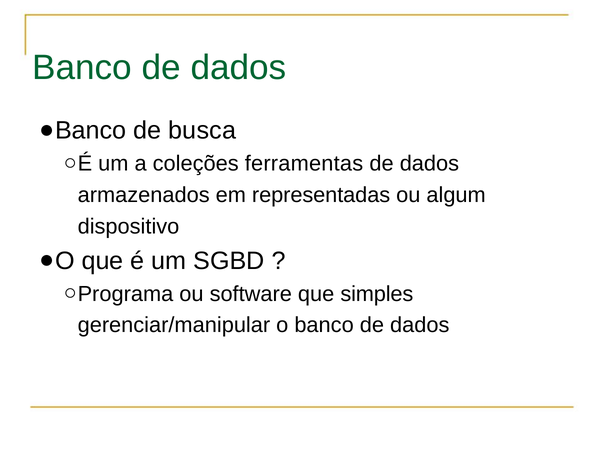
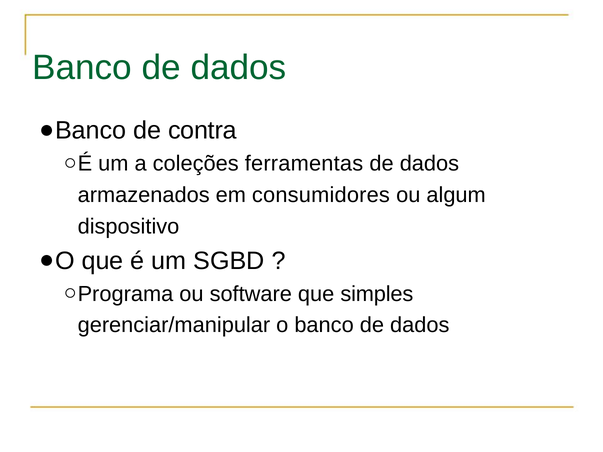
busca: busca -> contra
representadas: representadas -> consumidores
